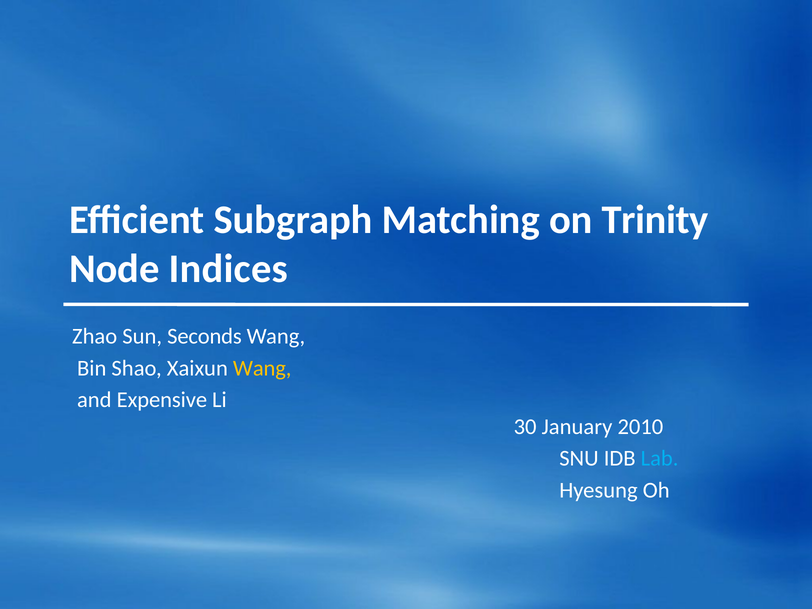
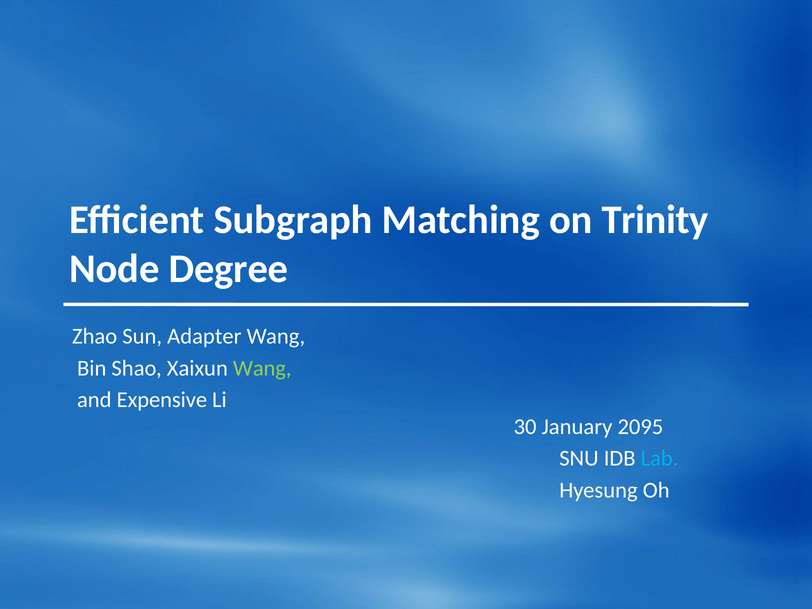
Indices: Indices -> Degree
Seconds: Seconds -> Adapter
Wang at (262, 368) colour: yellow -> light green
2010: 2010 -> 2095
